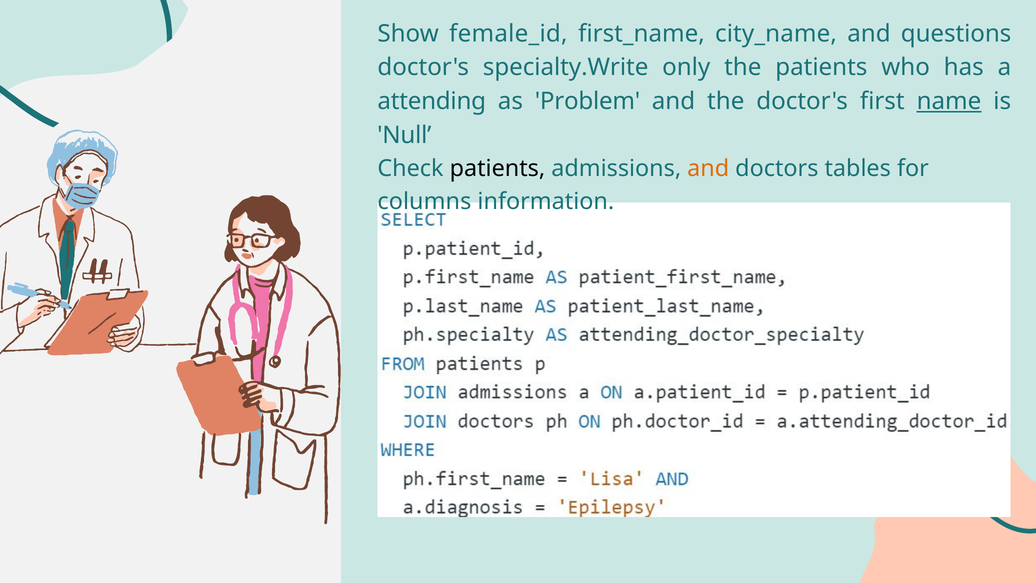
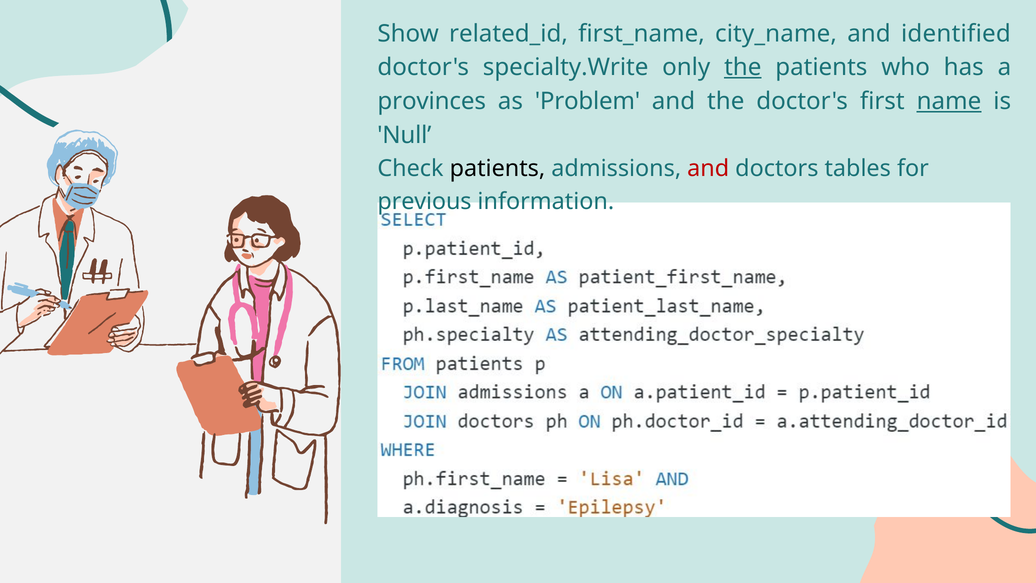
female_id: female_id -> related_id
questions: questions -> identified
the at (743, 67) underline: none -> present
attending: attending -> provinces
and at (708, 168) colour: orange -> red
columns: columns -> previous
